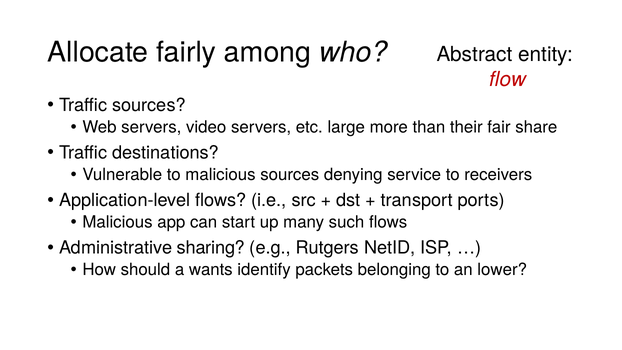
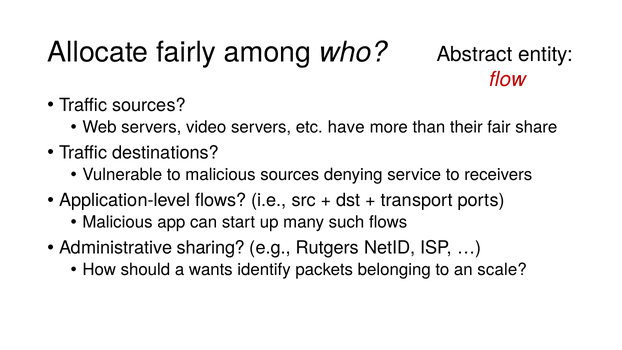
large: large -> have
lower: lower -> scale
